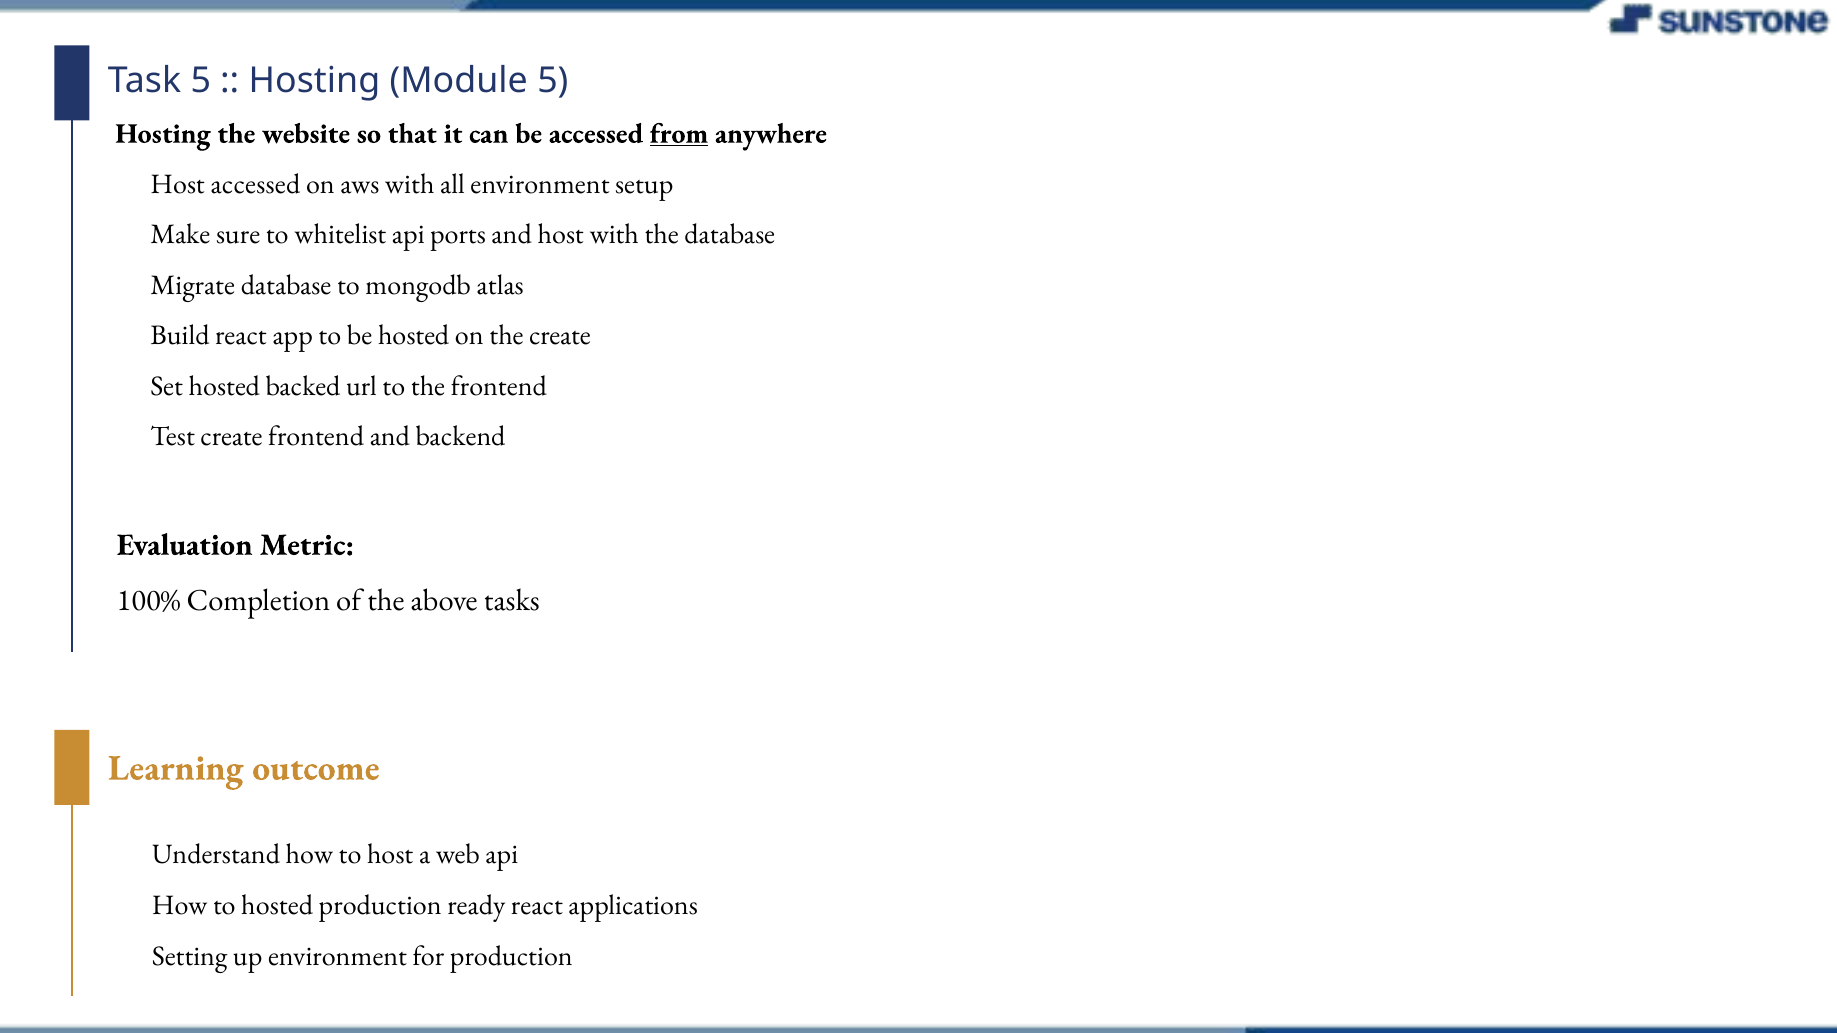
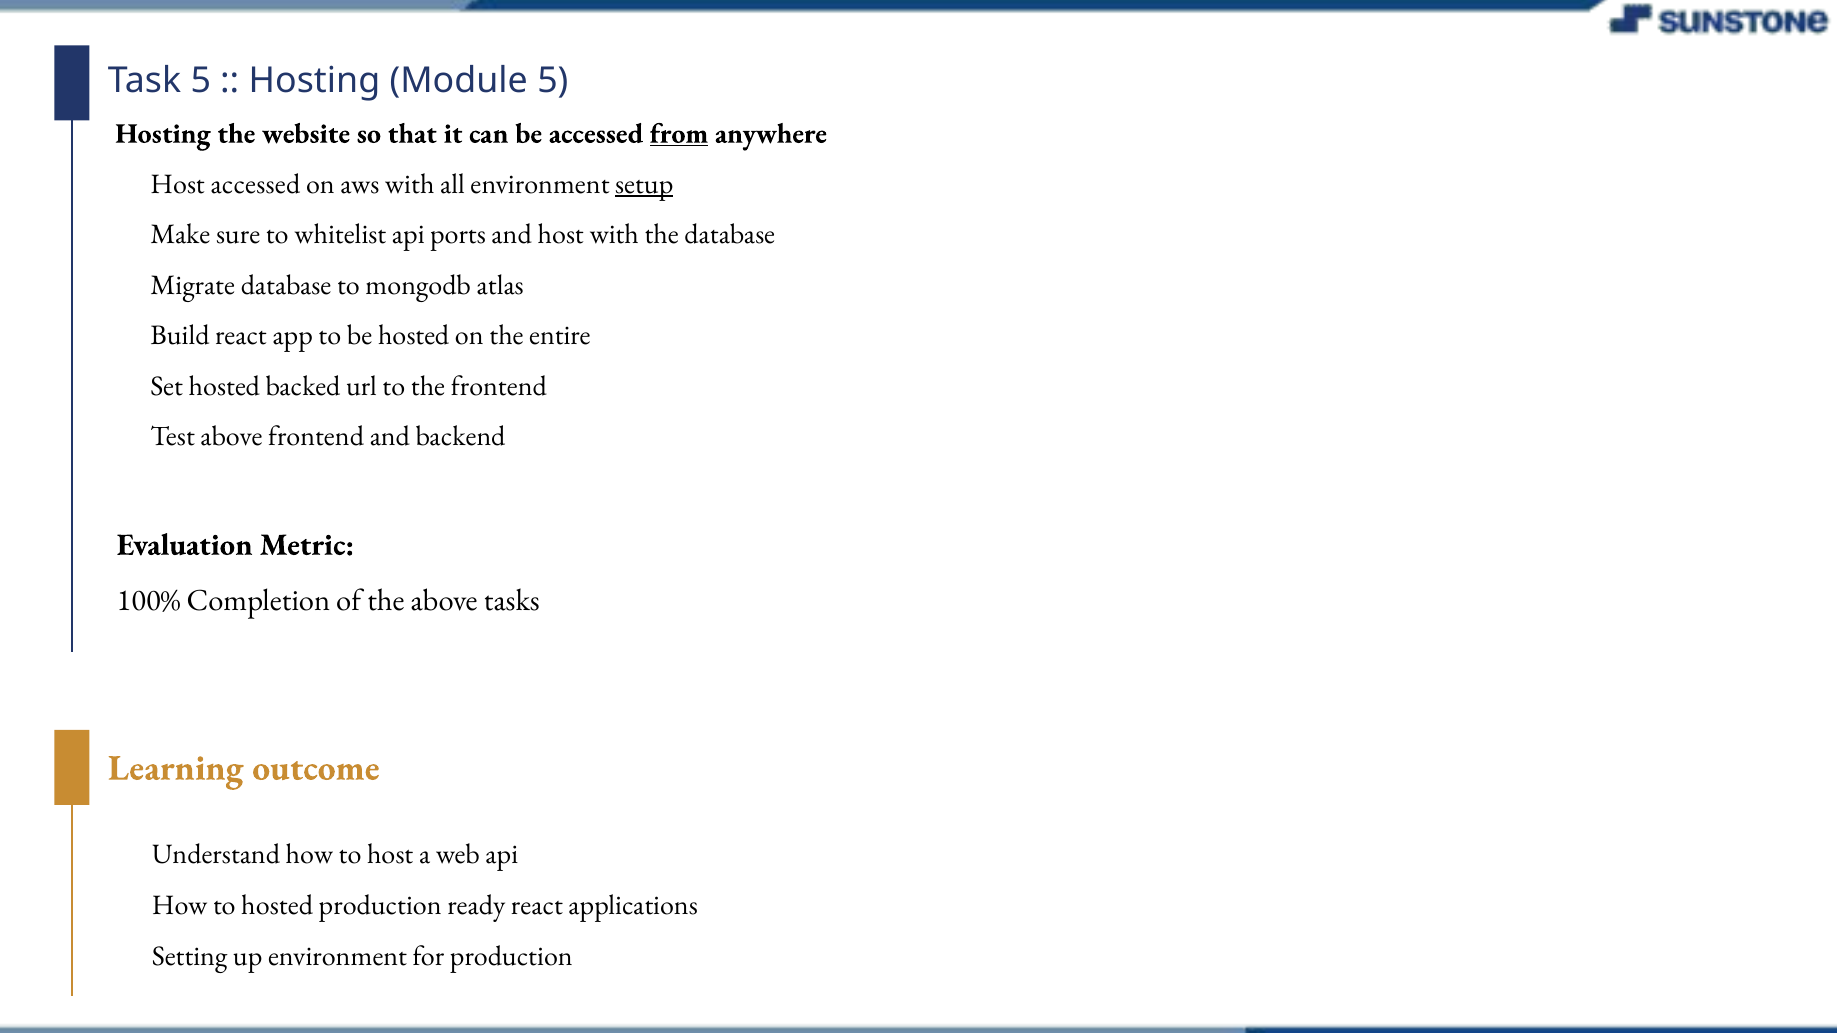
setup underline: none -> present
the create: create -> entire
Test create: create -> above
